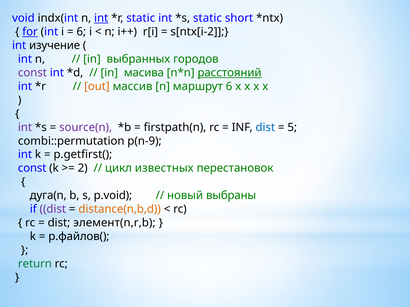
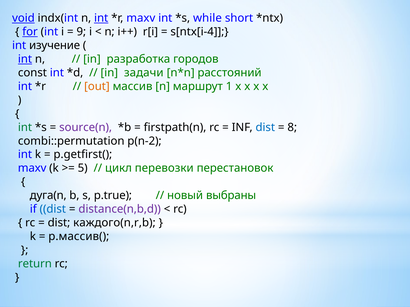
void underline: none -> present
static at (141, 18): static -> maxv
static at (207, 18): static -> while
6 at (81, 32): 6 -> 9
s[ntx[i-2: s[ntx[i-2 -> s[ntx[i-4
int at (25, 59) underline: none -> present
выбранных: выбранных -> разработка
const at (32, 73) colour: purple -> black
масива: масива -> задачи
расстояний underline: present -> none
маршрут 6: 6 -> 1
int at (25, 127) colour: purple -> green
5: 5 -> 8
p(n-9: p(n-9 -> p(n-2
const at (32, 168): const -> maxv
2: 2 -> 5
известных: известных -> перевозки
p.void: p.void -> p.true
dist at (53, 210) colour: purple -> blue
distance(n,b,d colour: orange -> purple
элемент(n,r,b: элемент(n,r,b -> каждого(n,r,b
p.файлов(: p.файлов( -> p.массив(
